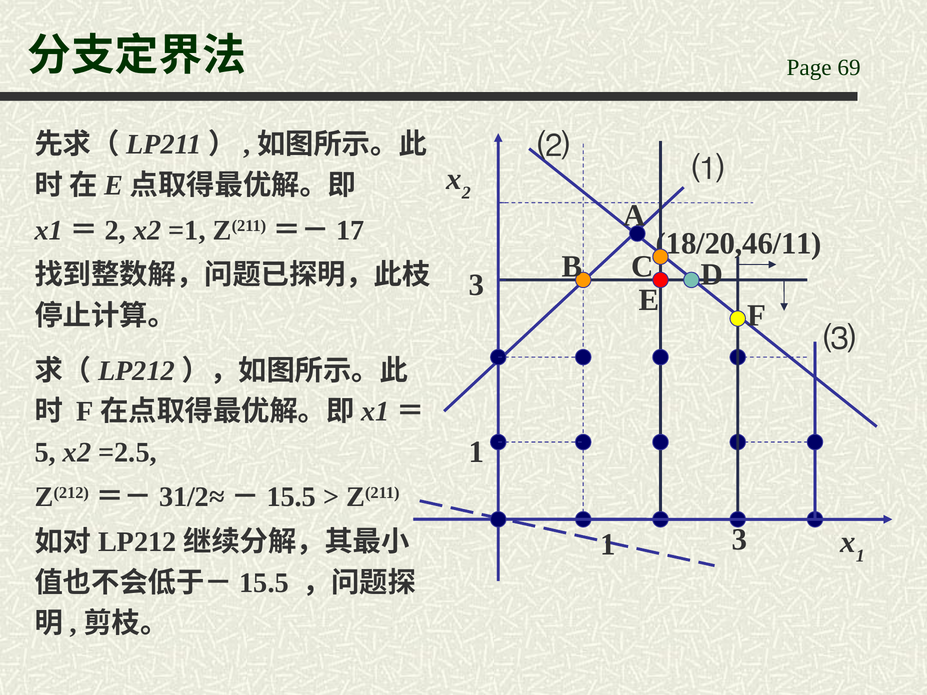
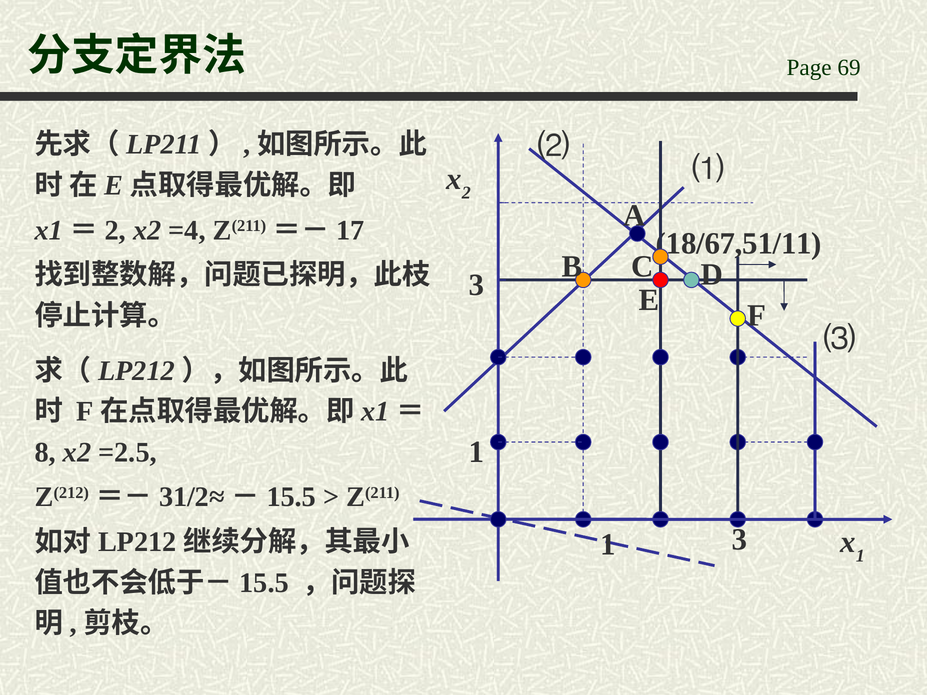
=1: =1 -> =4
18/20,46/11: 18/20,46/11 -> 18/67,51/11
5: 5 -> 8
